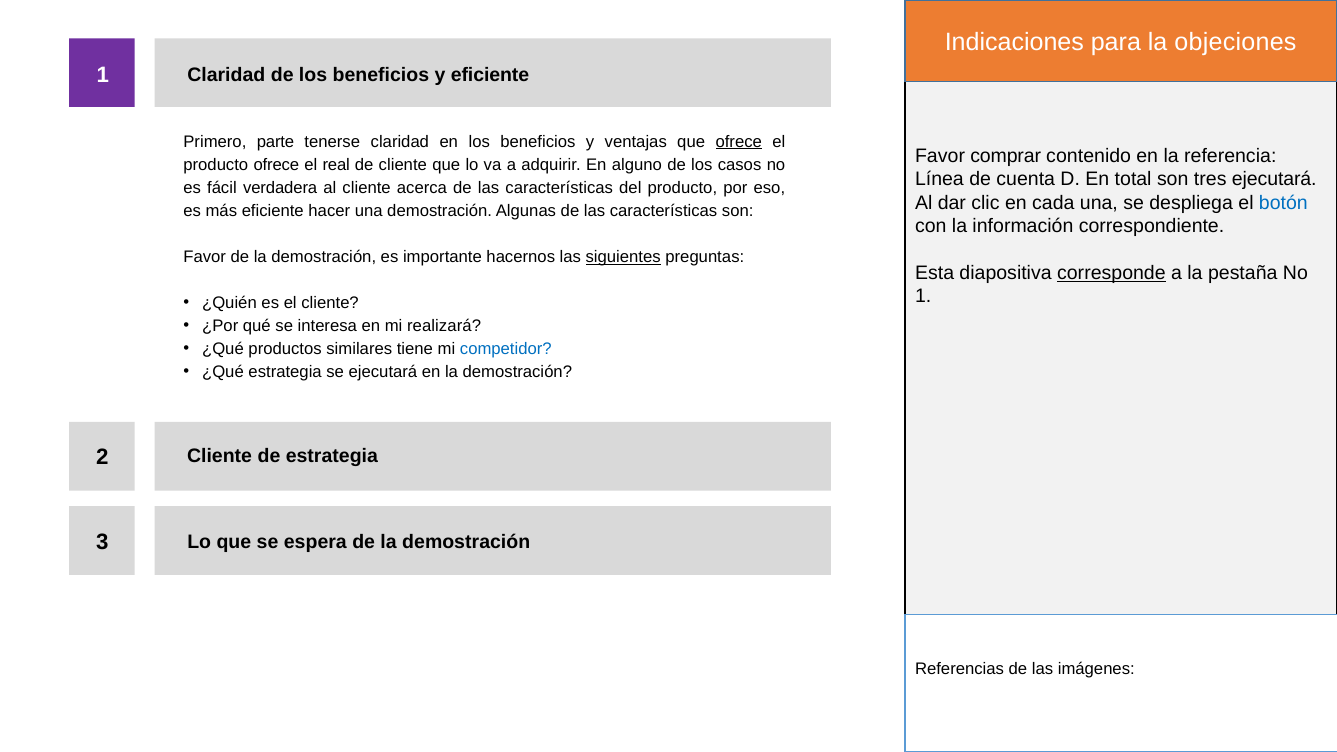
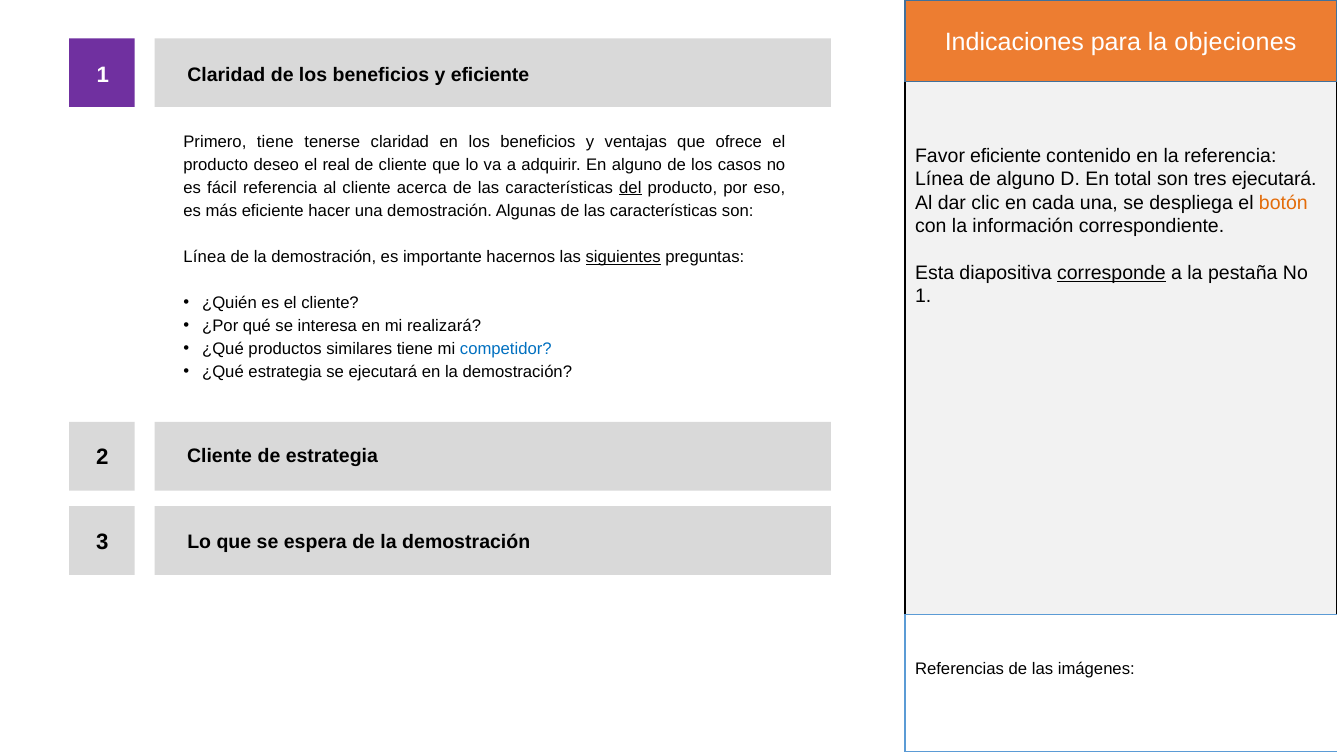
Primero parte: parte -> tiene
ofrece at (739, 142) underline: present -> none
Favor comprar: comprar -> eficiente
producto ofrece: ofrece -> deseo
de cuenta: cuenta -> alguno
fácil verdadera: verdadera -> referencia
del underline: none -> present
botón colour: blue -> orange
Favor at (205, 257): Favor -> Línea
